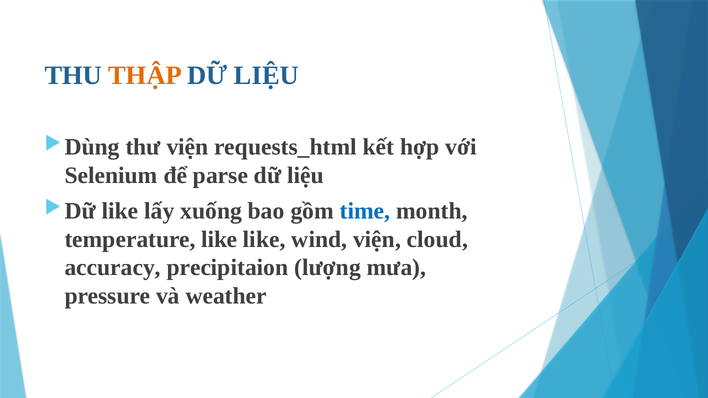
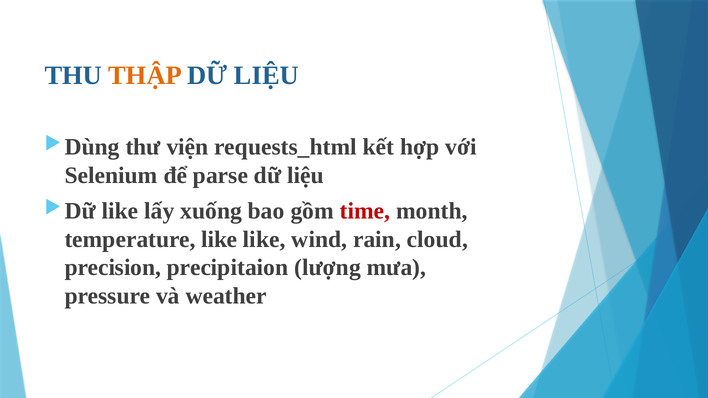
time colour: blue -> red
wind viện: viện -> rain
accuracy: accuracy -> precision
